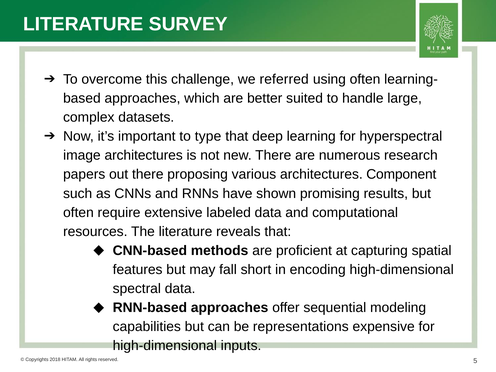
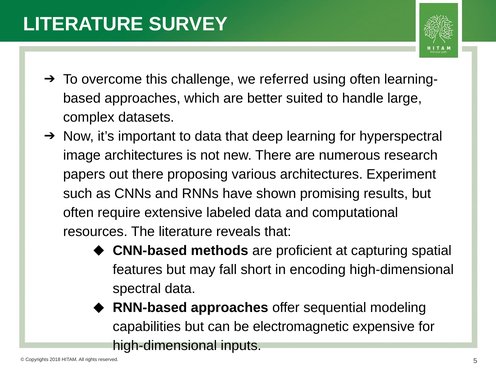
to type: type -> data
Component: Component -> Experiment
representations: representations -> electromagnetic
